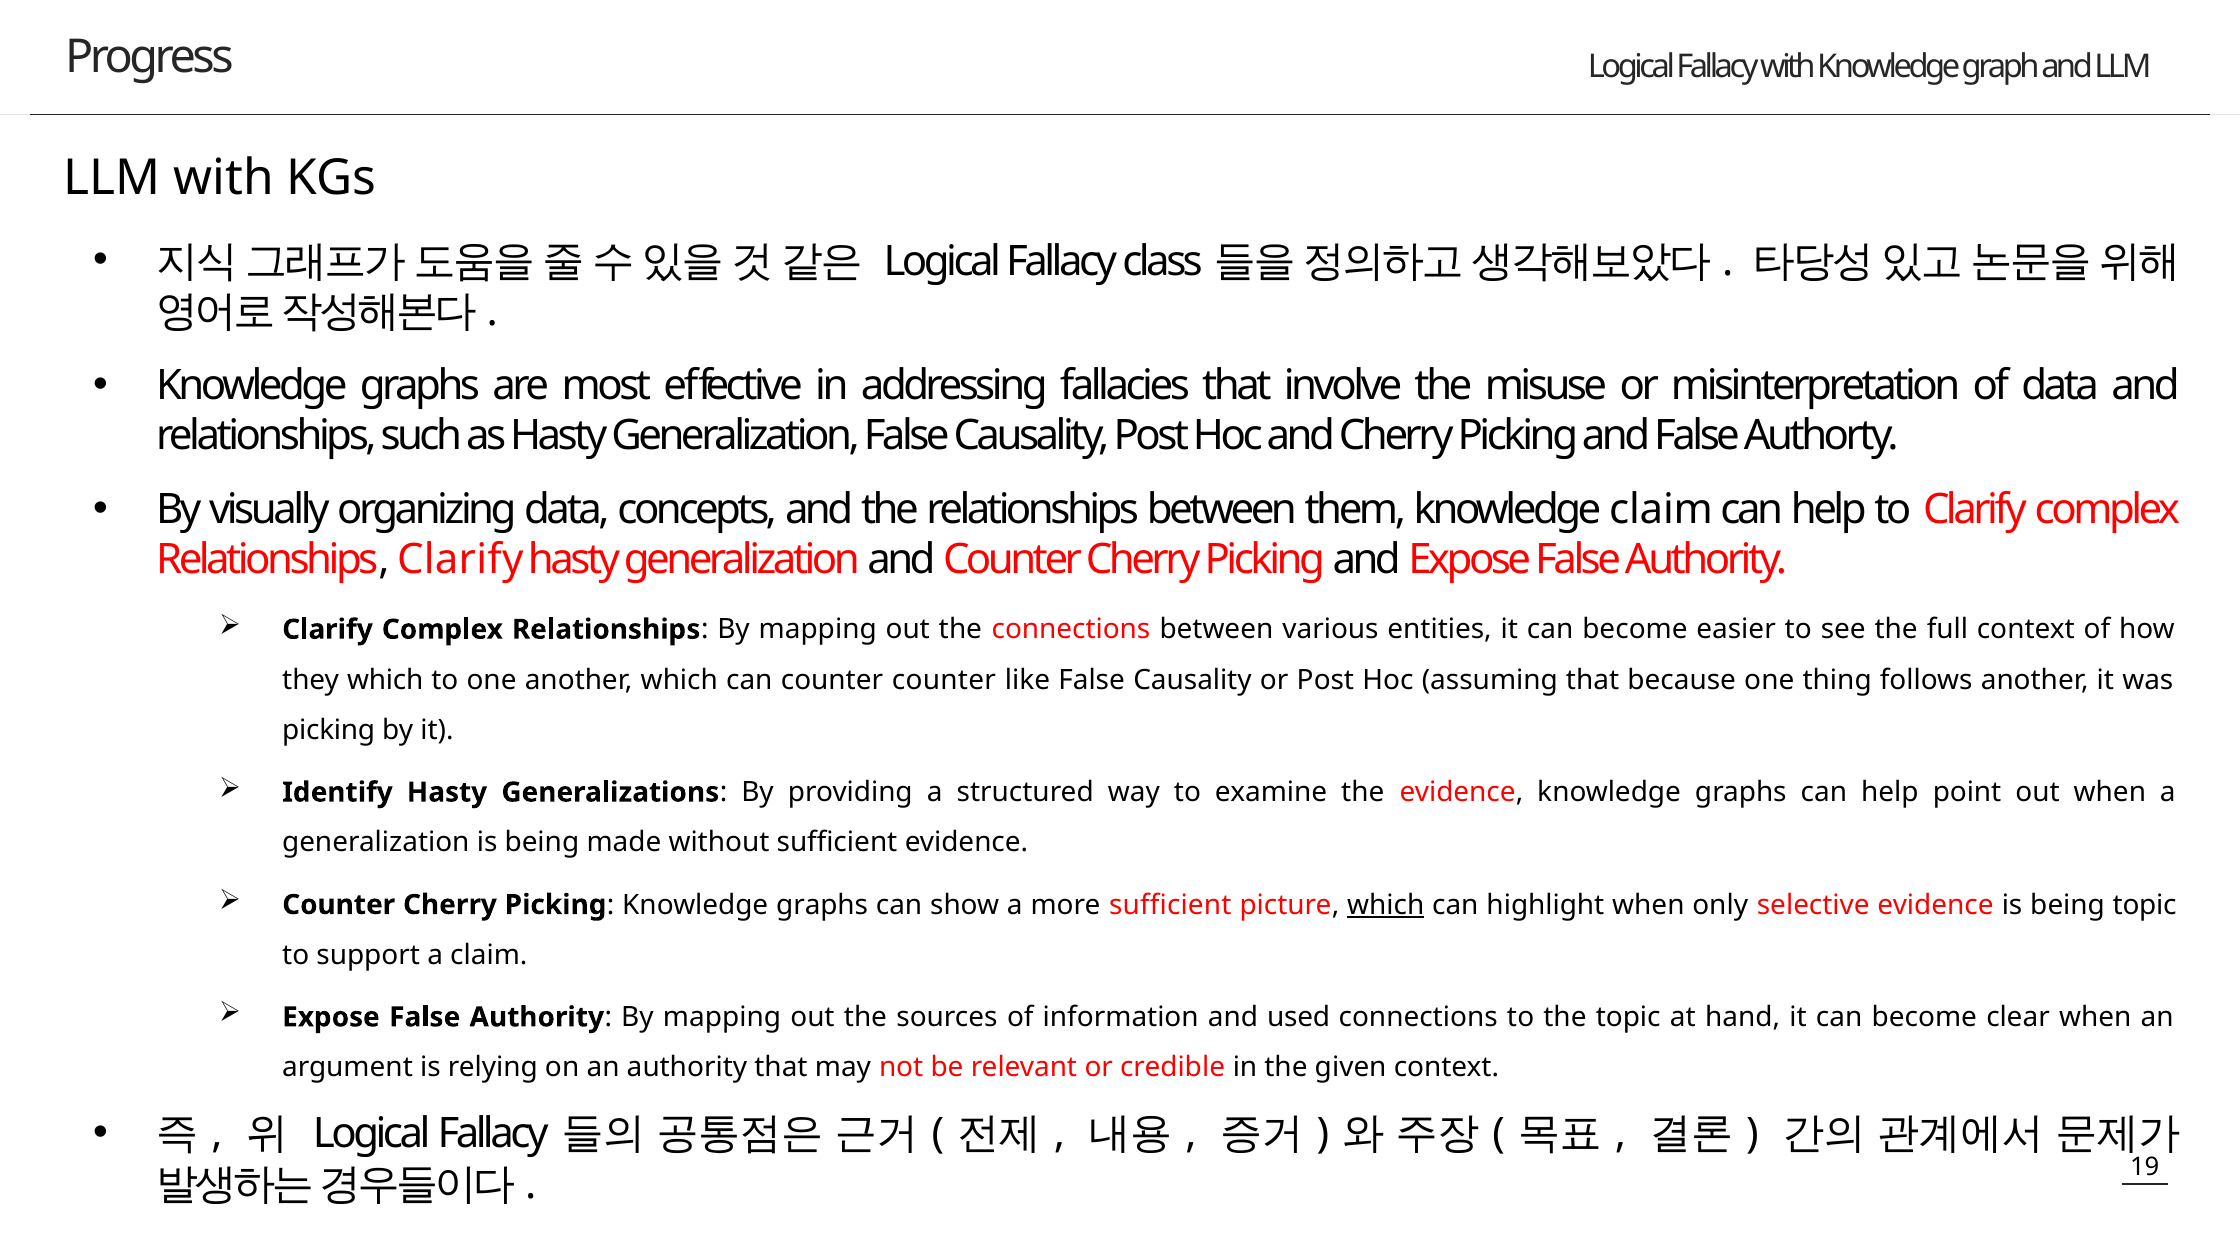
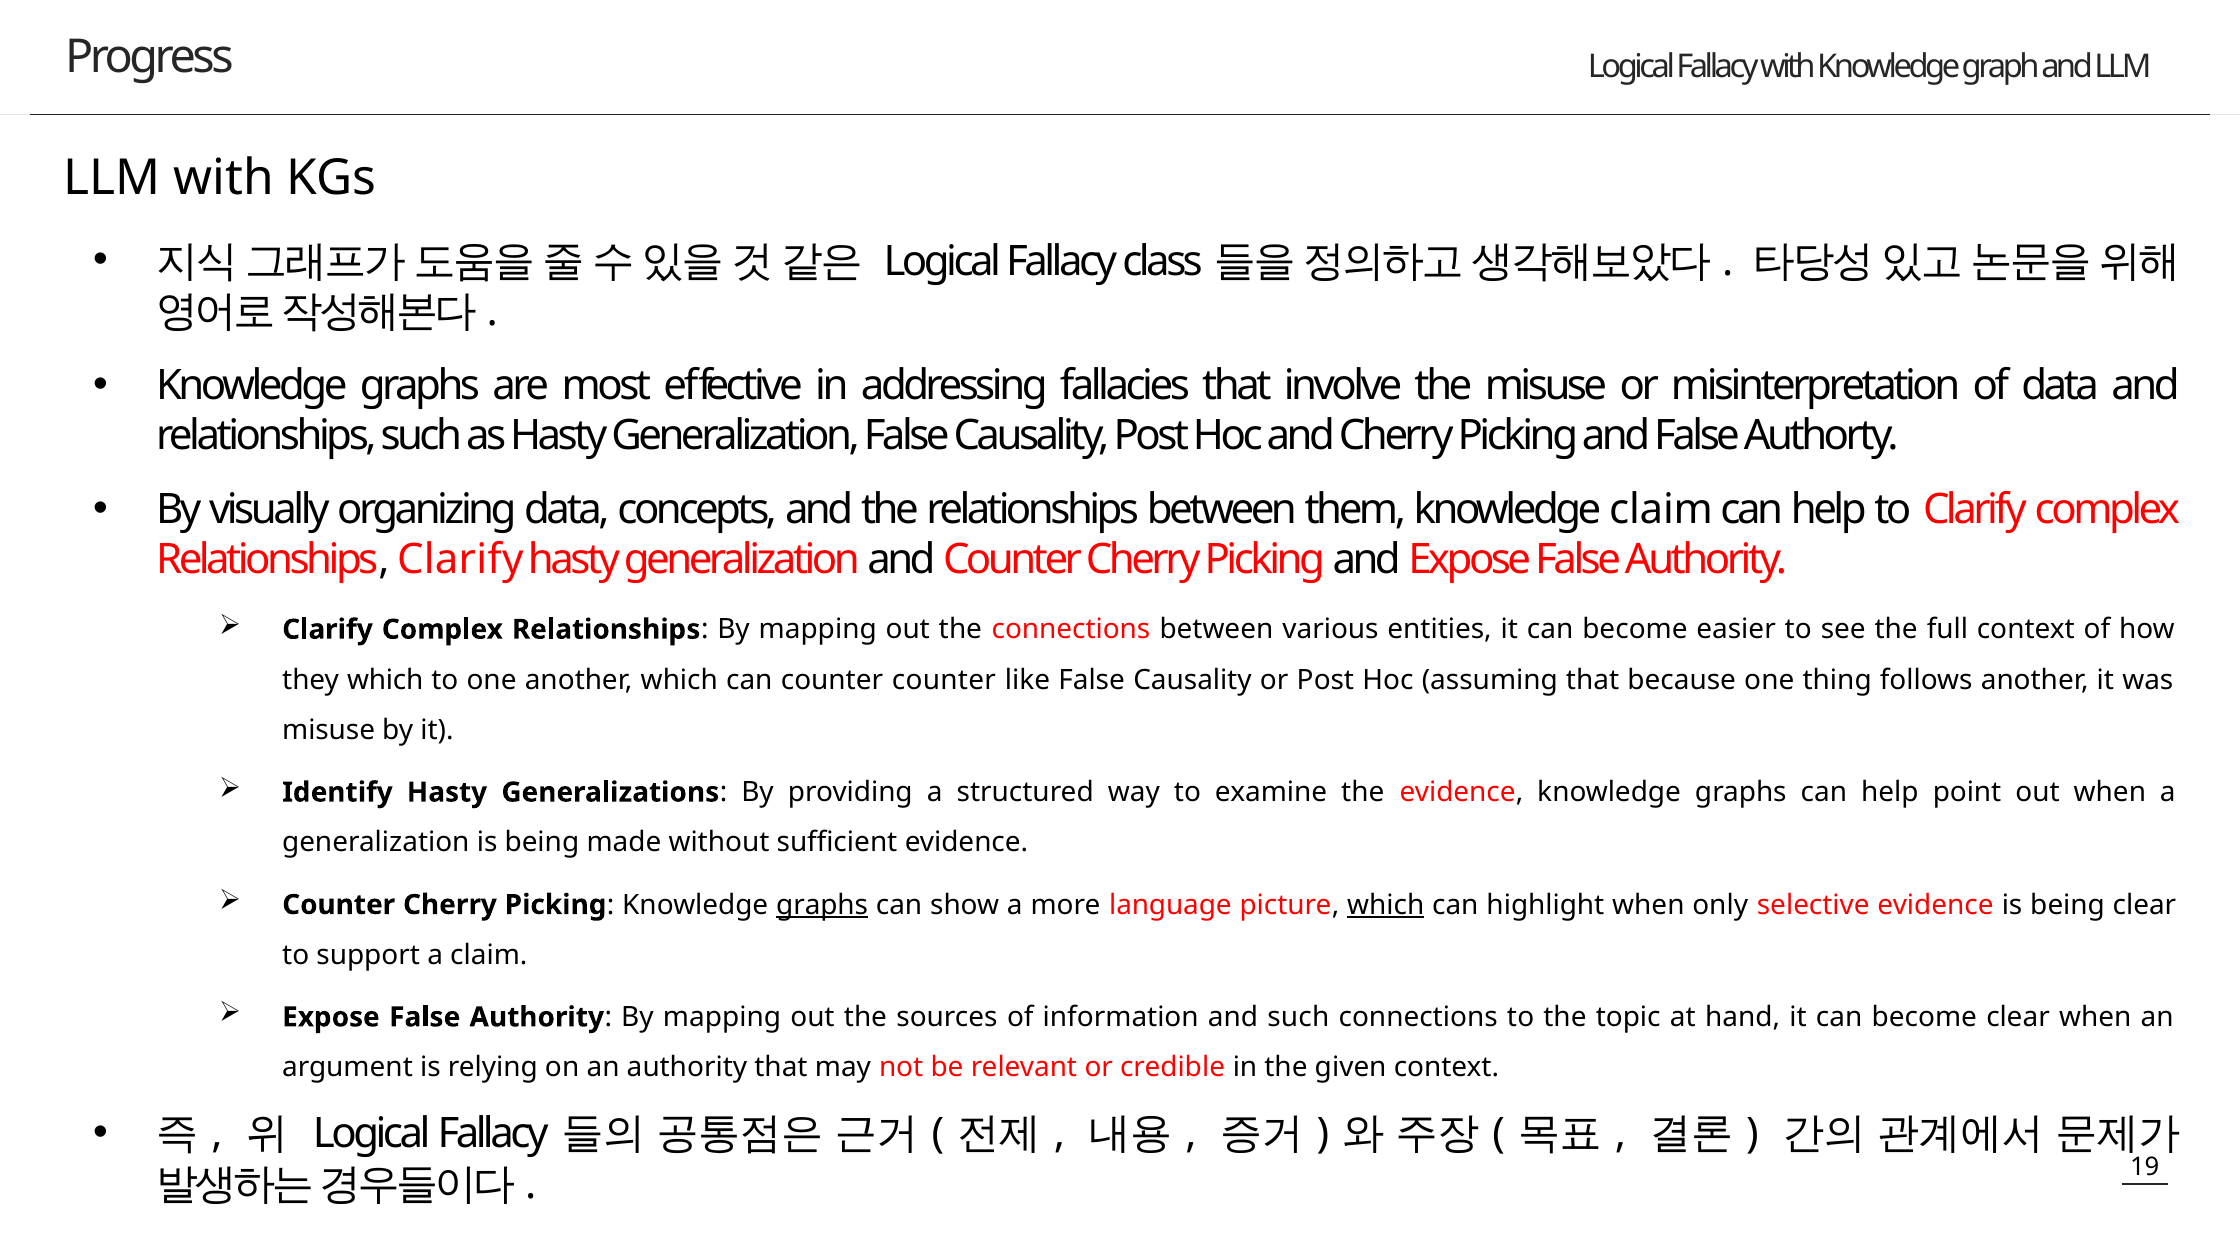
picking at (329, 730): picking -> misuse
graphs at (822, 905) underline: none -> present
more sufficient: sufficient -> language
being topic: topic -> clear
and used: used -> such
